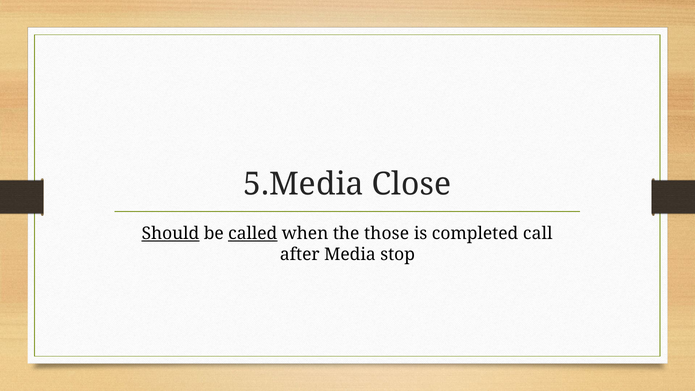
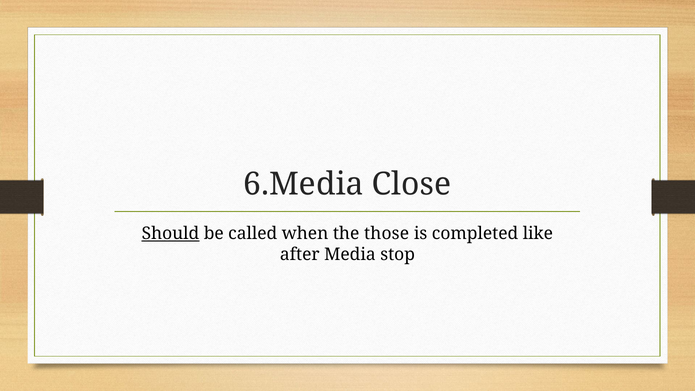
5.Media: 5.Media -> 6.Media
called underline: present -> none
call: call -> like
